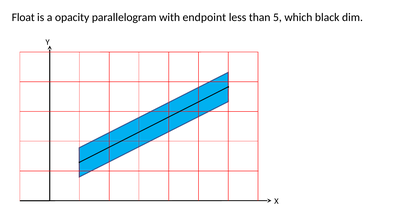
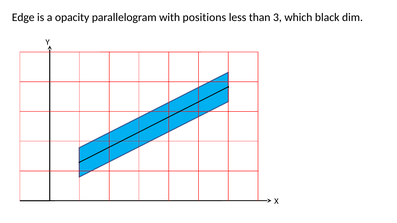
Float: Float -> Edge
endpoint: endpoint -> positions
5: 5 -> 3
